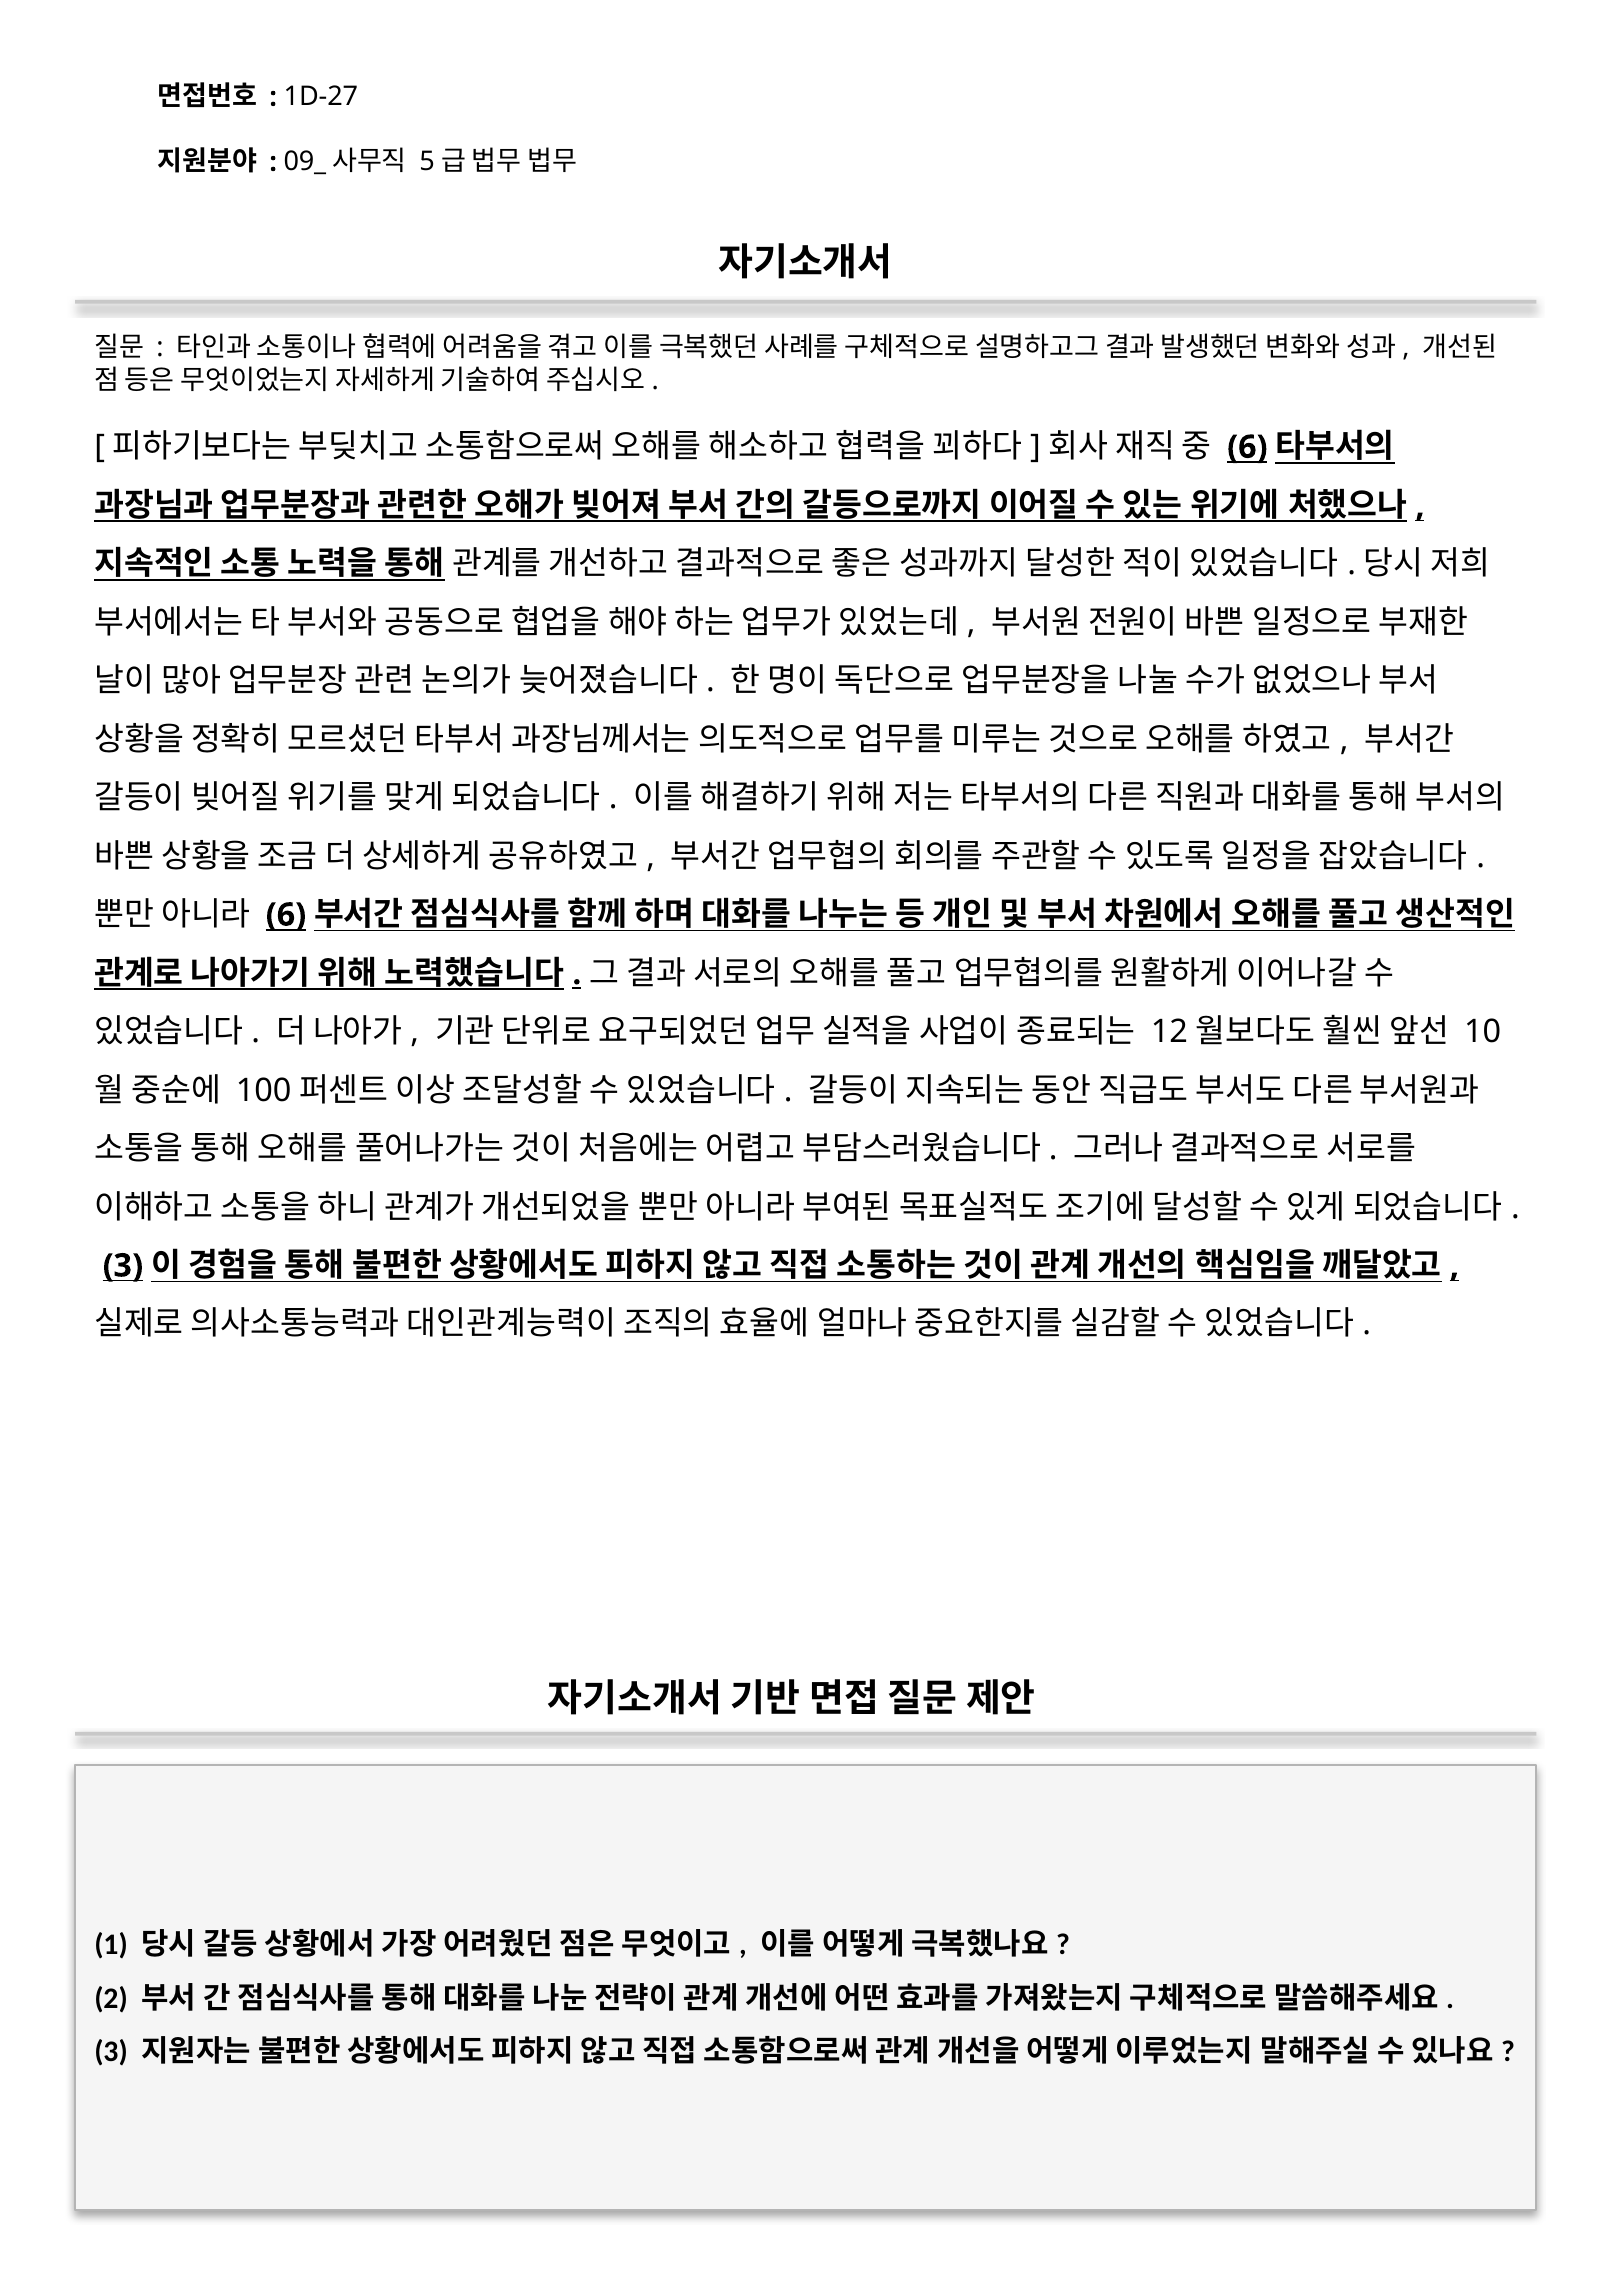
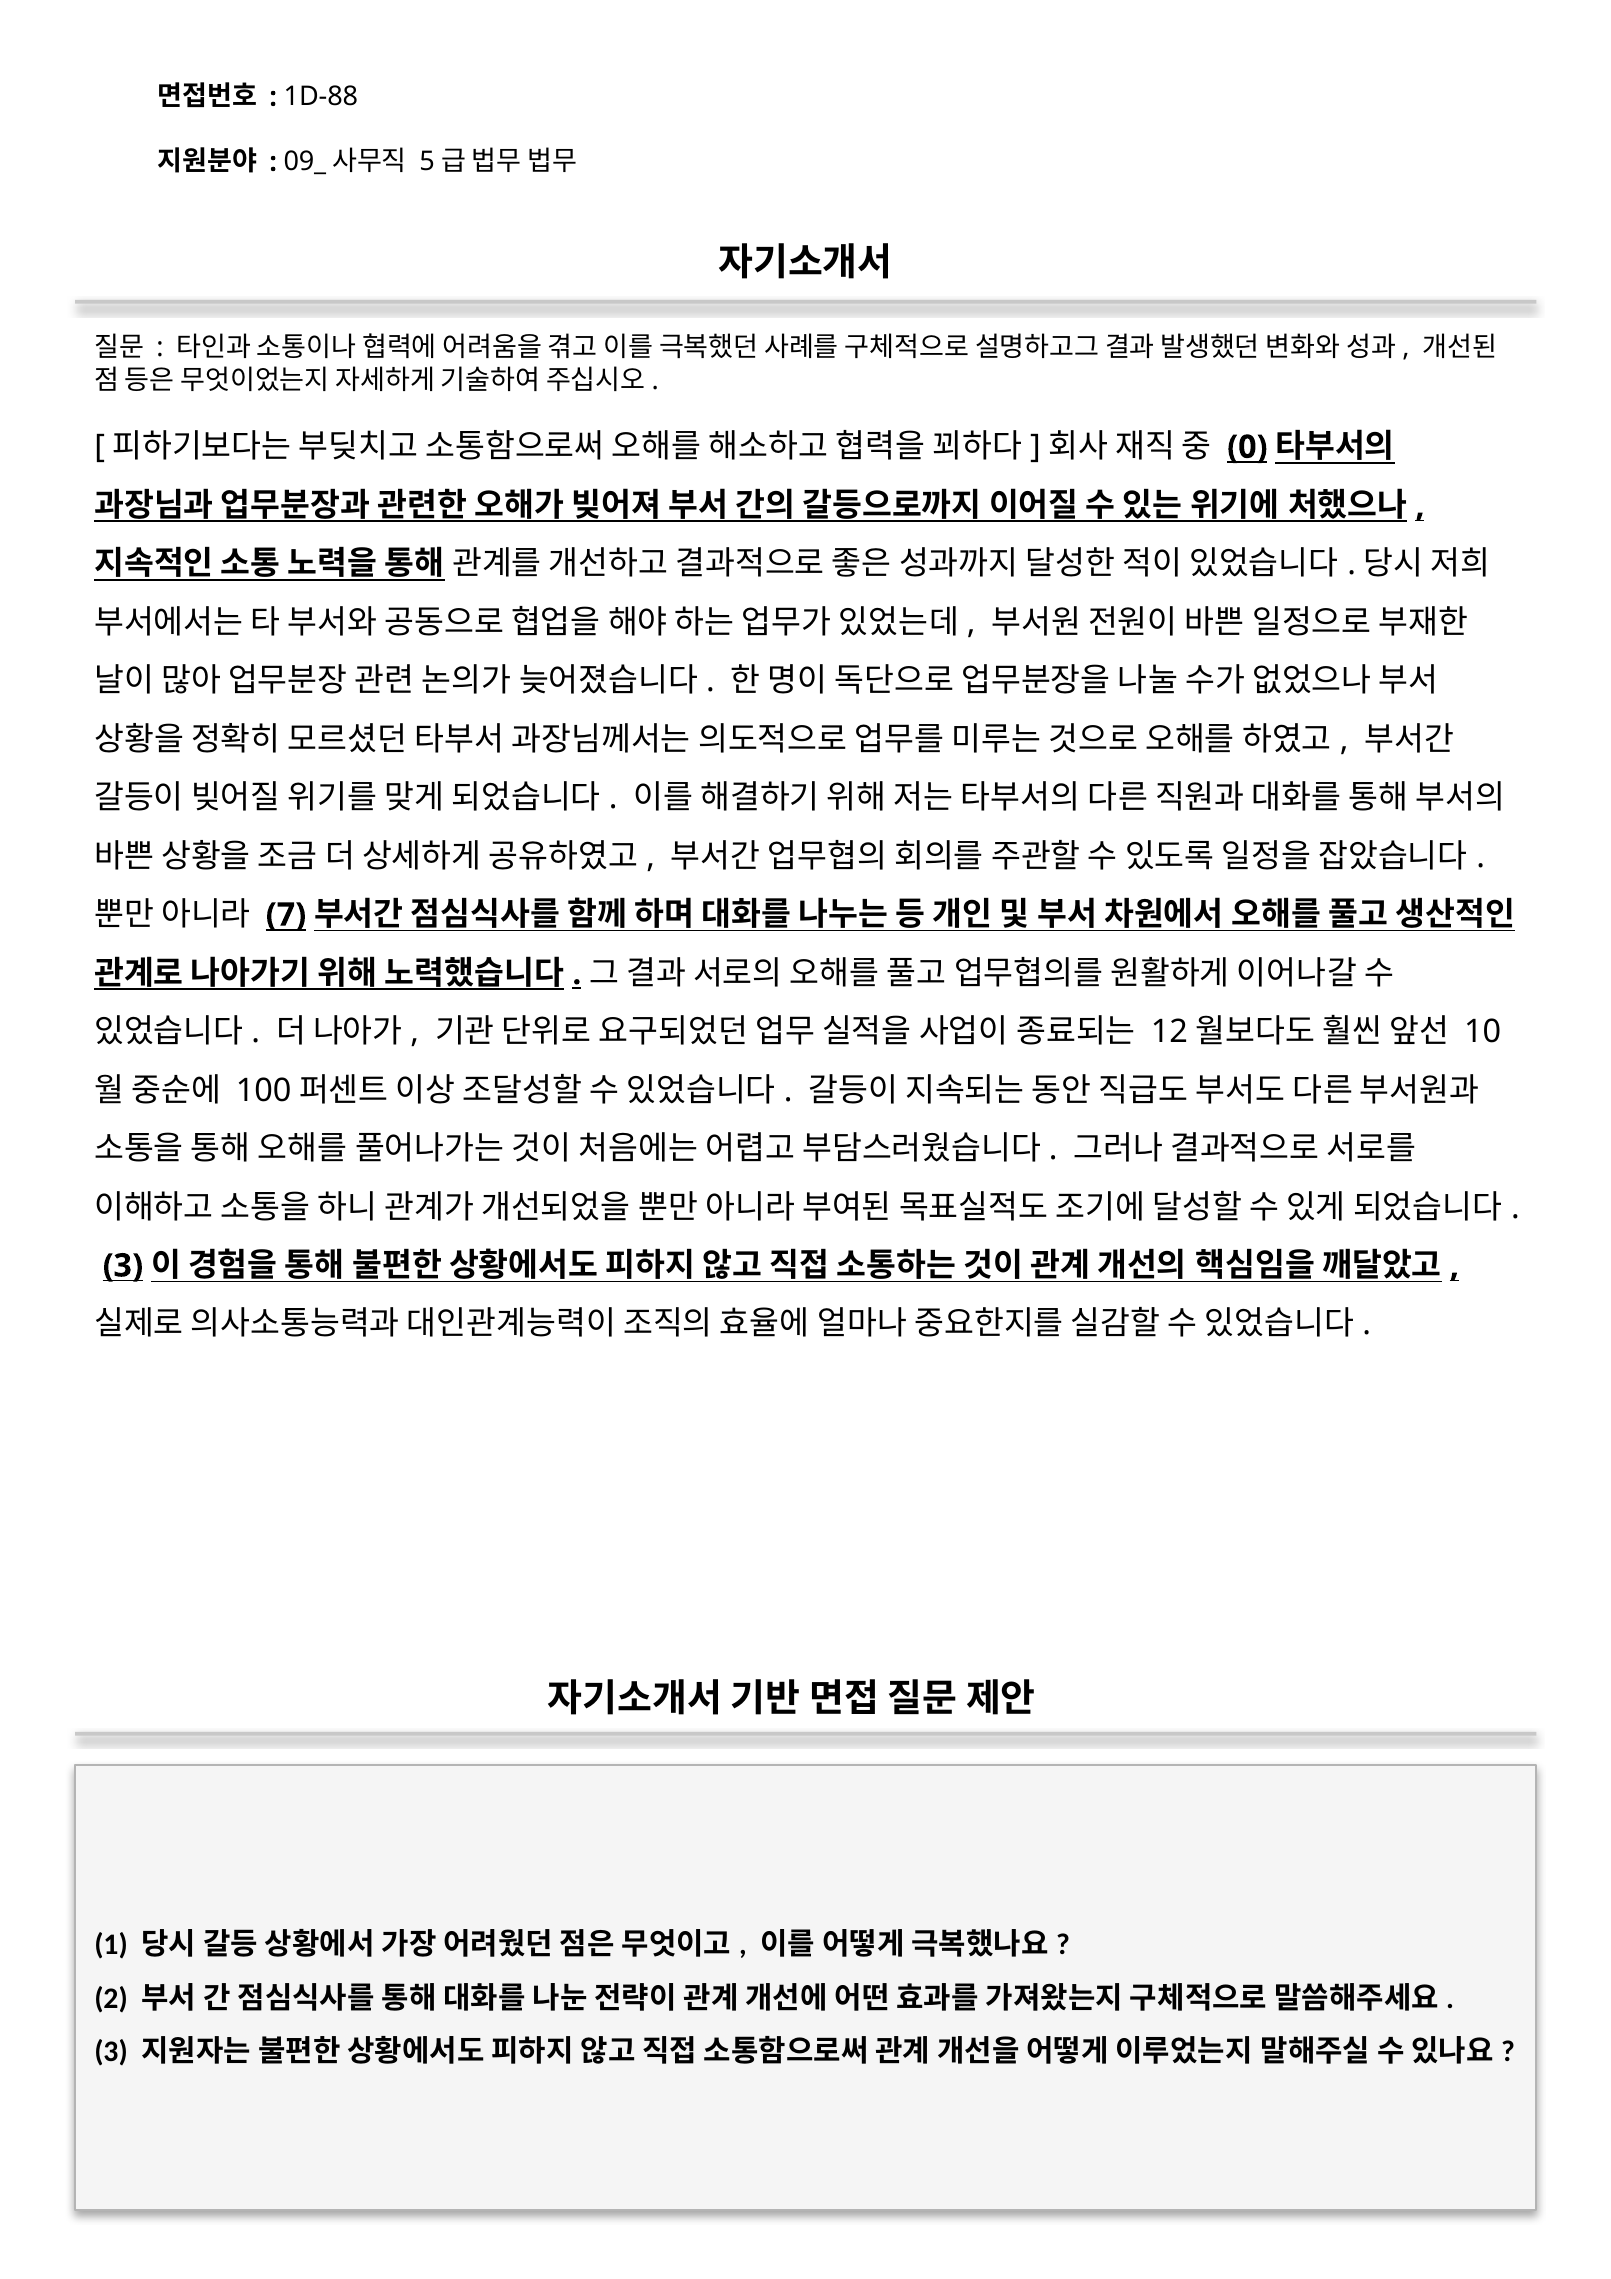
1D-27: 1D-27 -> 1D-88
6 at (1247, 447): 6 -> 0
6 at (286, 915): 6 -> 7
